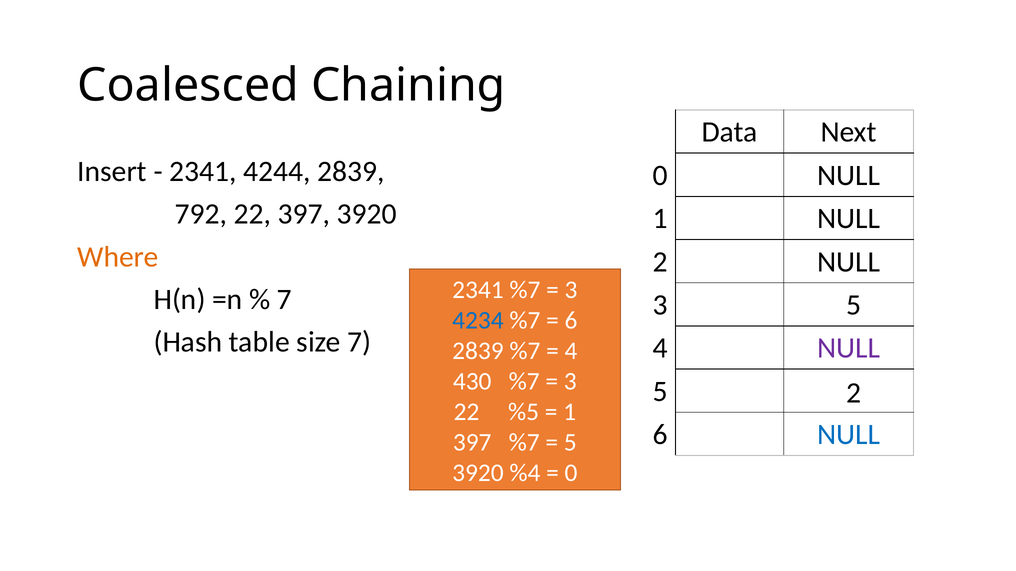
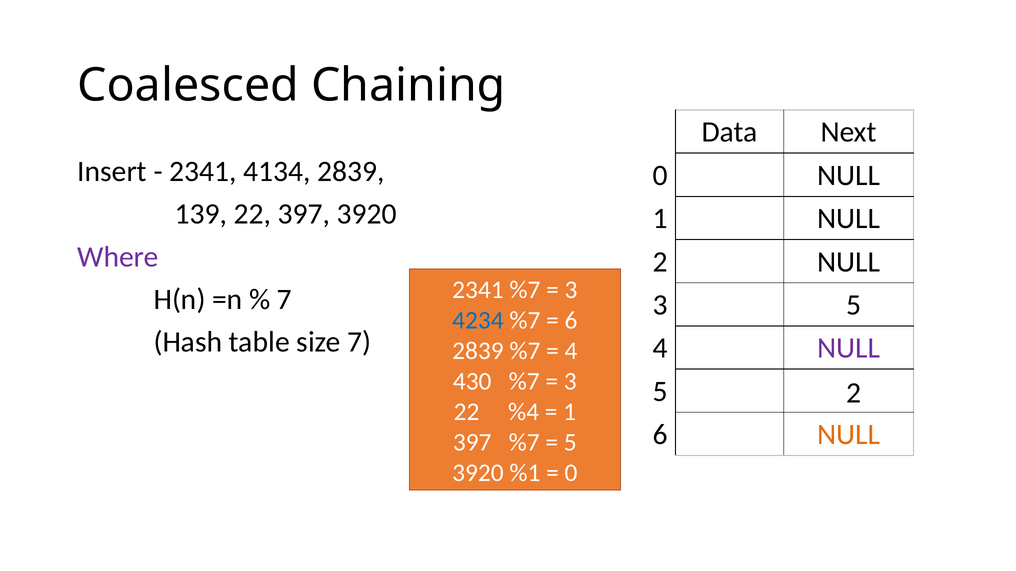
4244: 4244 -> 4134
792: 792 -> 139
Where colour: orange -> purple
%5: %5 -> %4
NULL at (849, 435) colour: blue -> orange
%4: %4 -> %1
